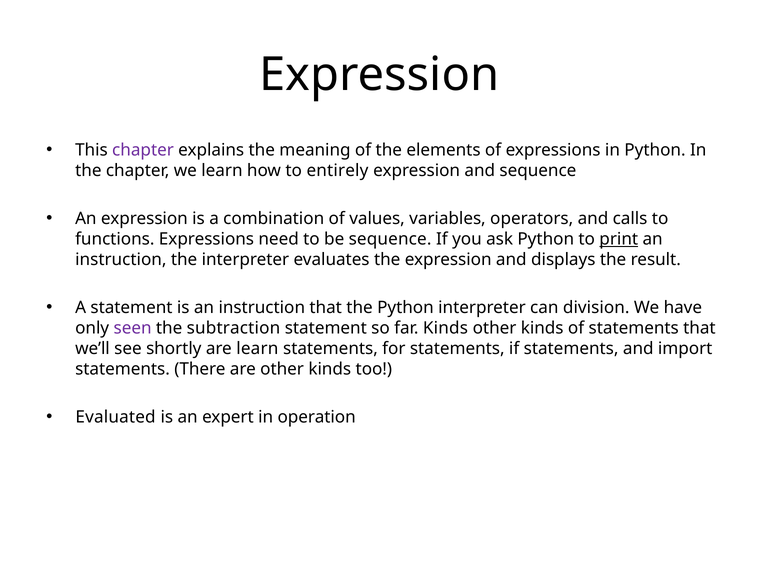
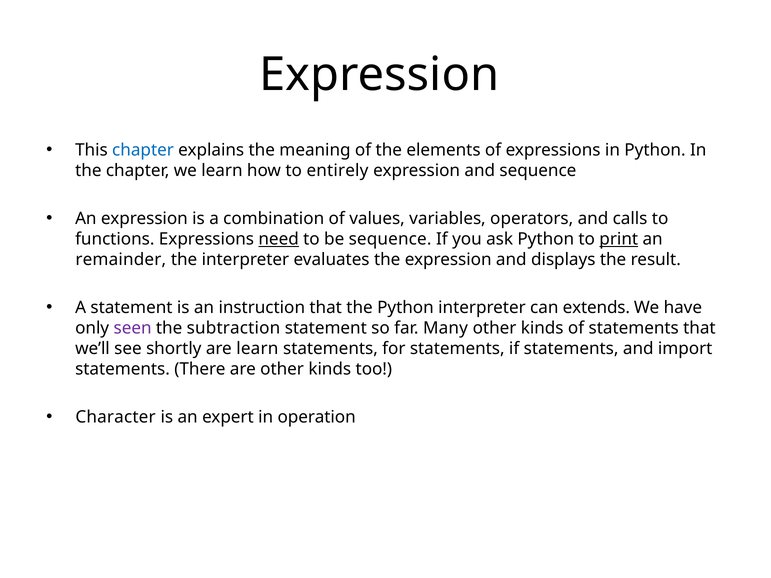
chapter at (143, 150) colour: purple -> blue
need underline: none -> present
instruction at (121, 260): instruction -> remainder
division: division -> extends
far Kinds: Kinds -> Many
Evaluated: Evaluated -> Character
